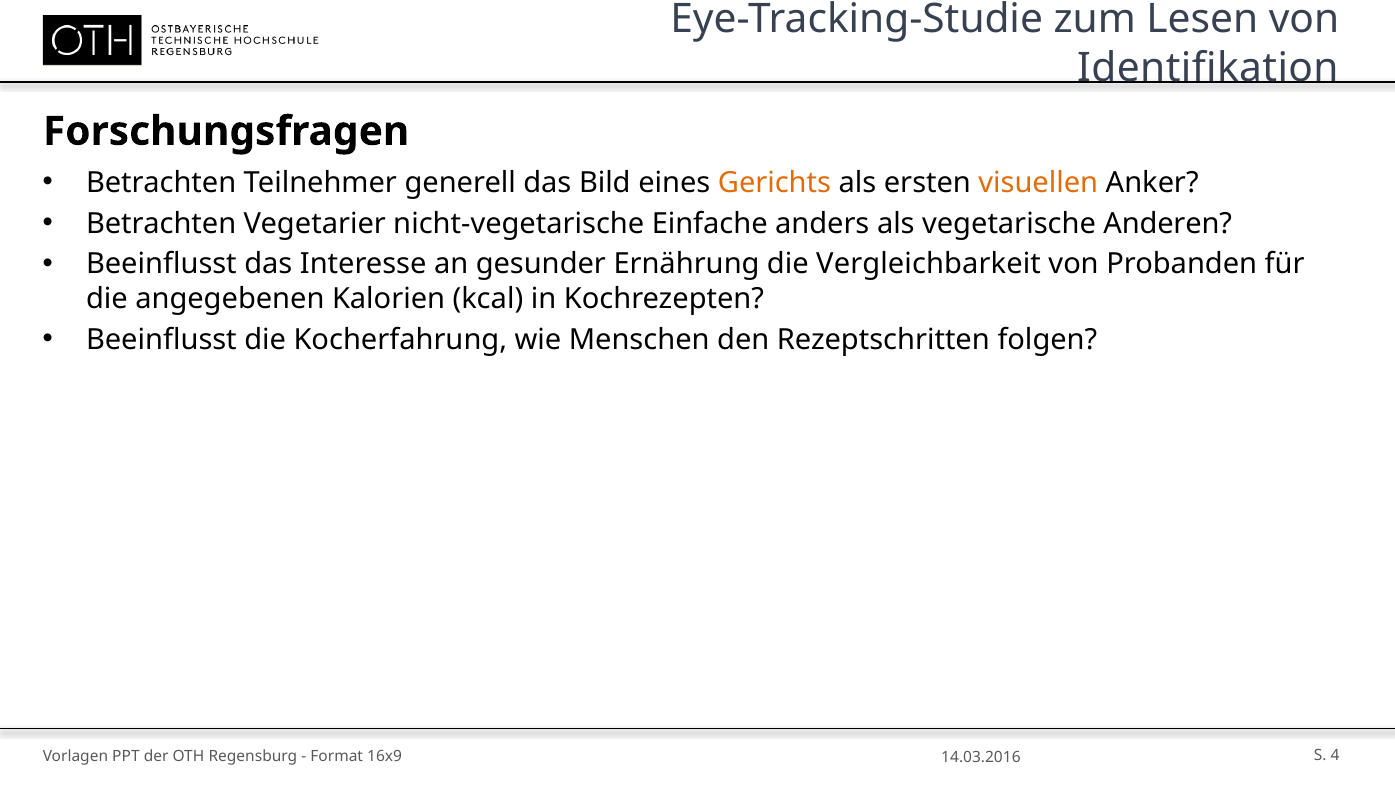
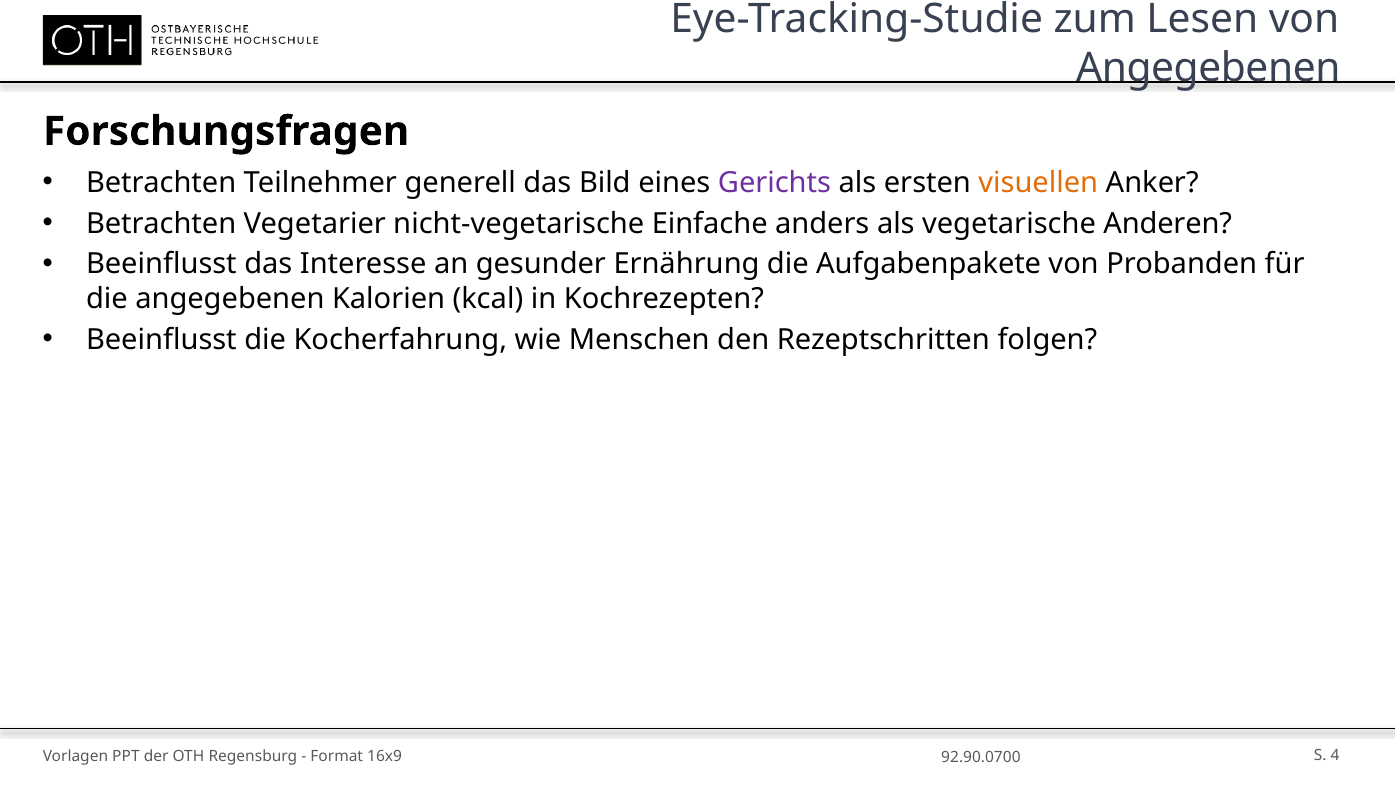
Identifikation at (1208, 68): Identifikation -> Angegebenen
Gerichts colour: orange -> purple
Vergleichbarkeit: Vergleichbarkeit -> Aufgabenpakete
14.03.2016: 14.03.2016 -> 92.90.0700
